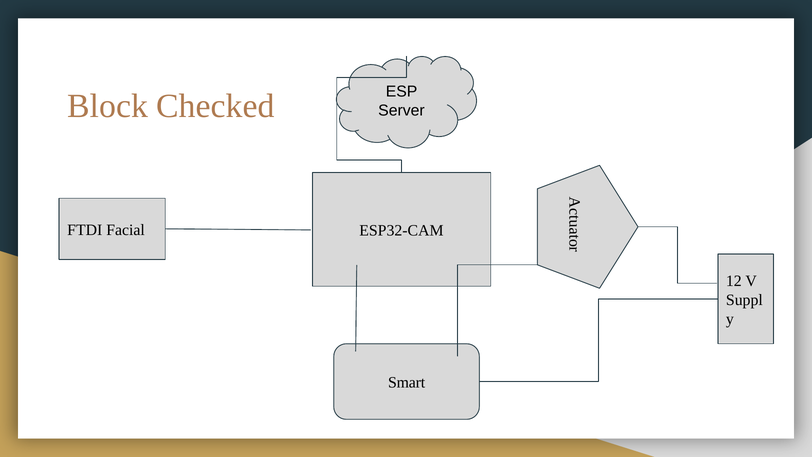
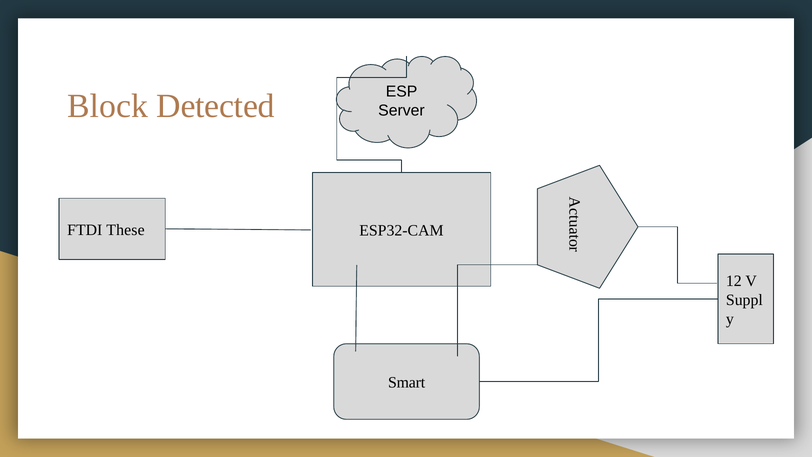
Checked: Checked -> Detected
Facial: Facial -> These
